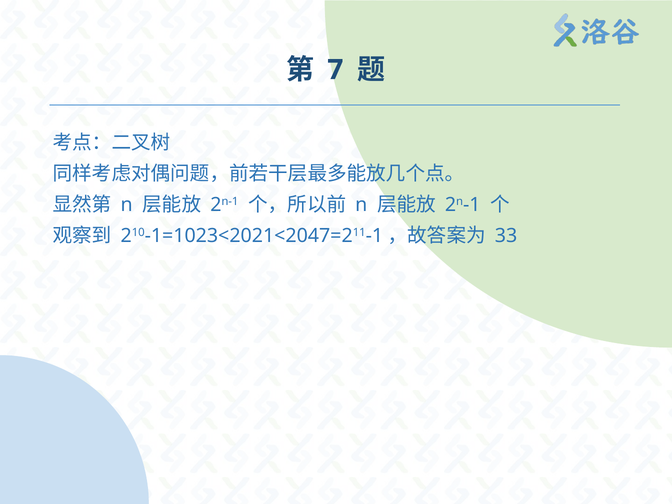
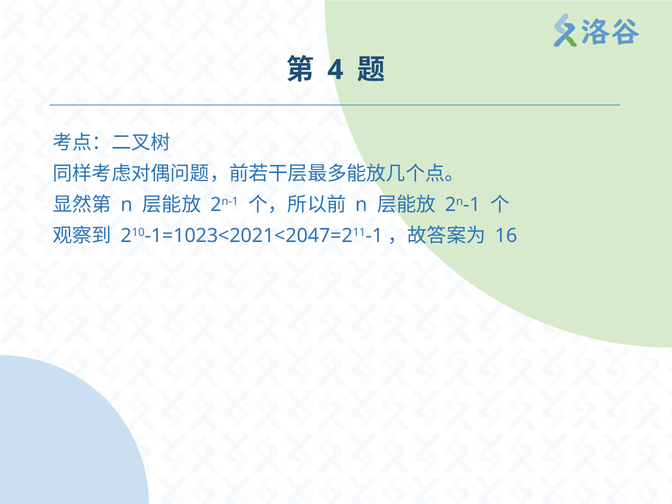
7: 7 -> 4
33: 33 -> 16
